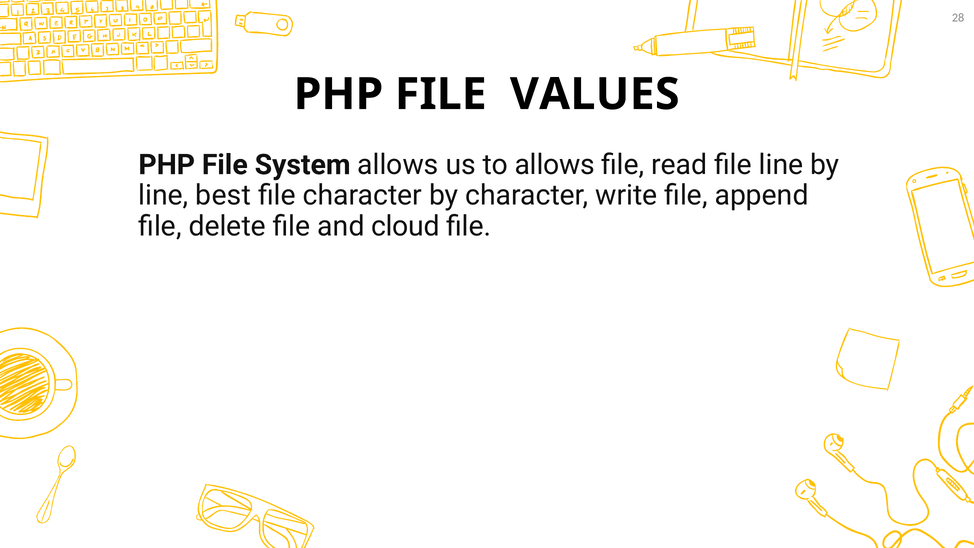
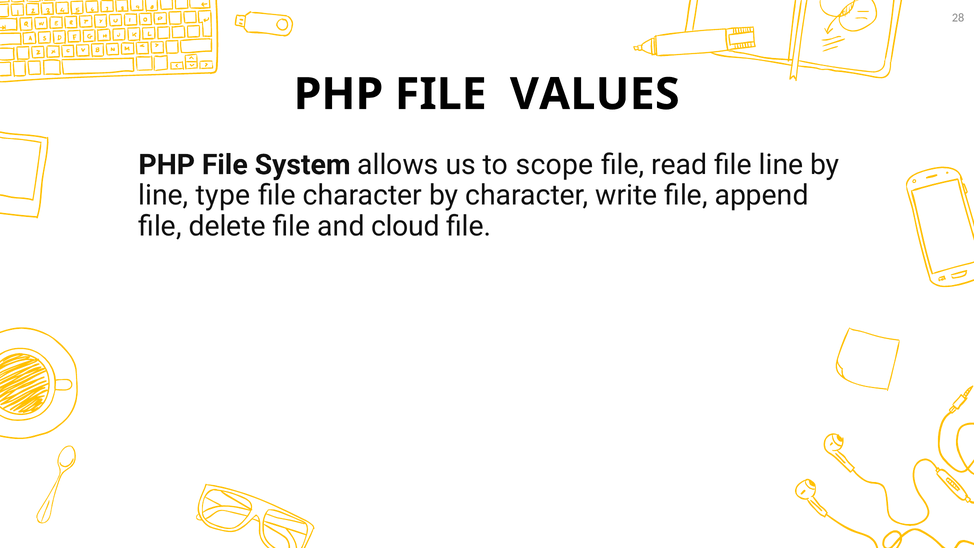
to allows: allows -> scope
best: best -> type
